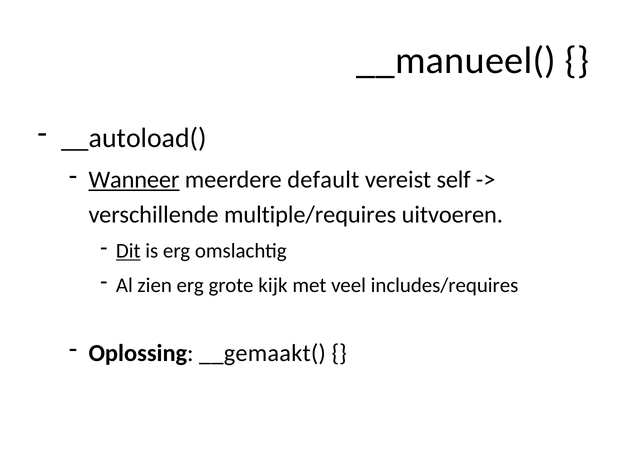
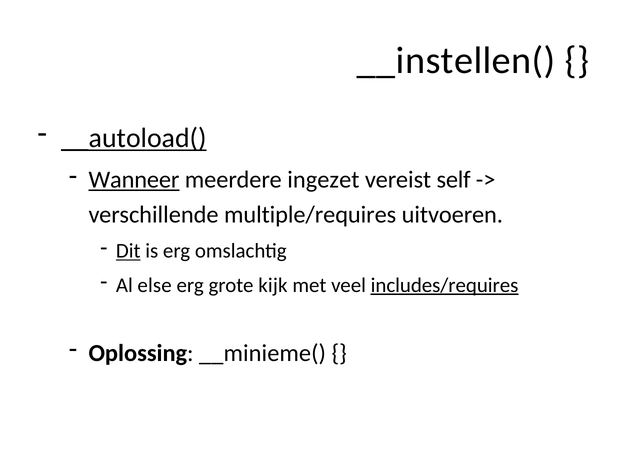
__manueel(: __manueel( -> __instellen(
__autoload( underline: none -> present
default: default -> ingezet
zien: zien -> else
includes/requires underline: none -> present
__gemaakt(: __gemaakt( -> __minieme(
